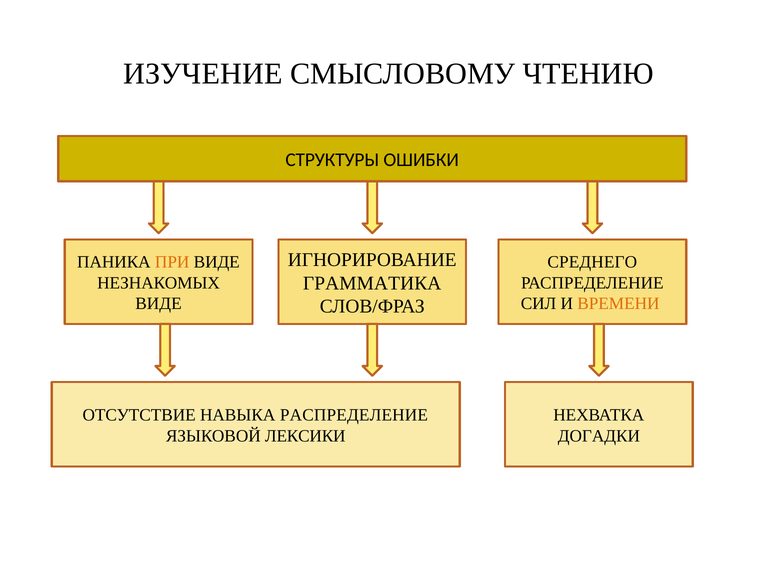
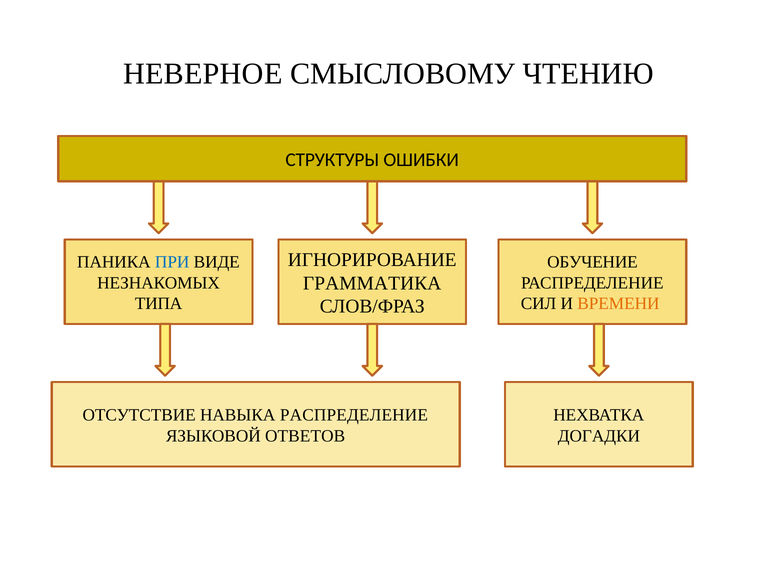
ИЗУЧЕНИЕ: ИЗУЧЕНИЕ -> НЕВЕРНОЕ
ПРИ colour: orange -> blue
СРЕДНЕГО: СРЕДНЕГО -> ОБУЧЕНИЕ
ВИДЕ at (159, 304): ВИДЕ -> ТИПА
ЛЕКСИКИ: ЛЕКСИКИ -> ОТВЕТОВ
